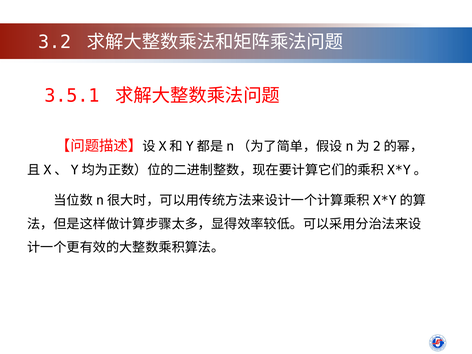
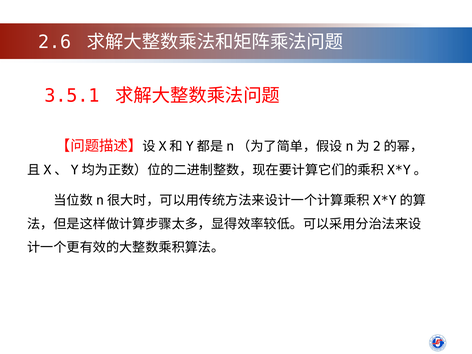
3.2: 3.2 -> 2.6
